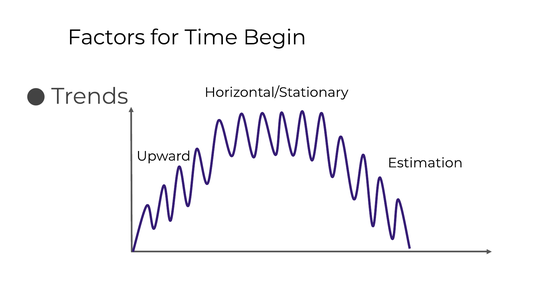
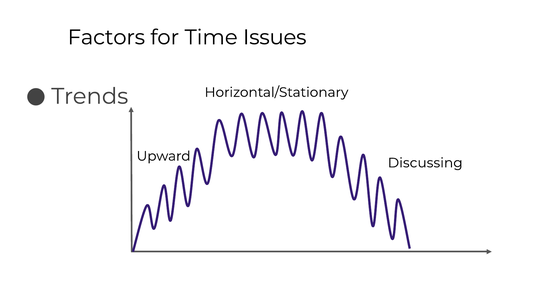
Begin: Begin -> Issues
Estimation: Estimation -> Discussing
